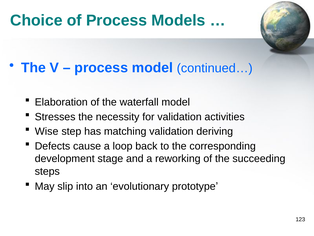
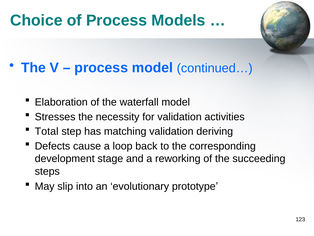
Wise: Wise -> Total
